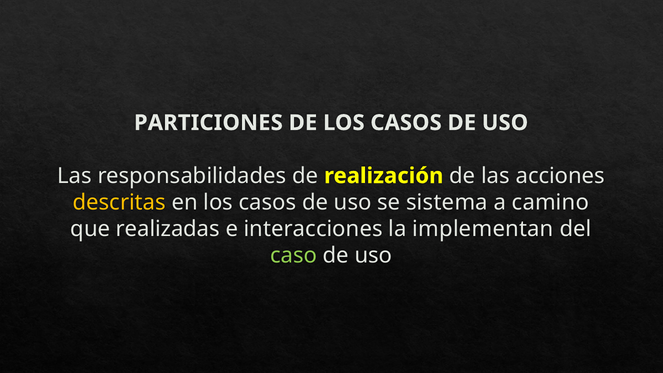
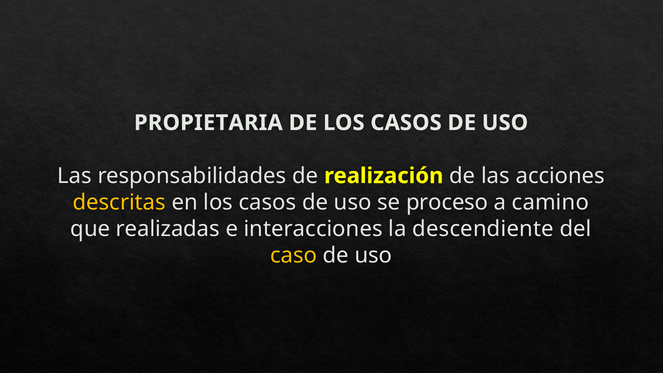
PARTICIONES: PARTICIONES -> PROPIETARIA
sistema: sistema -> proceso
implementan: implementan -> descendiente
caso colour: light green -> yellow
